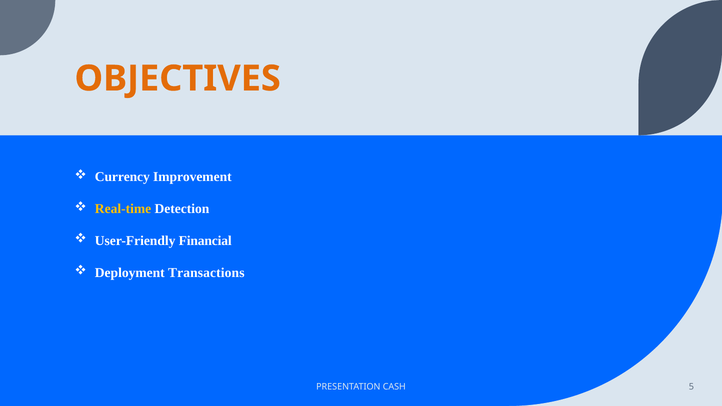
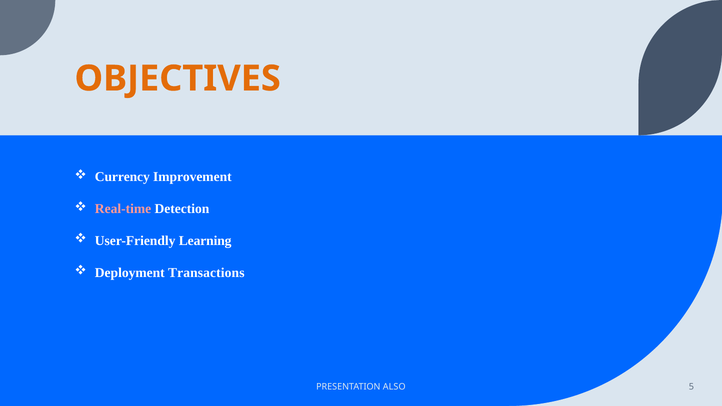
Real-time colour: yellow -> pink
Financial: Financial -> Learning
CASH: CASH -> ALSO
